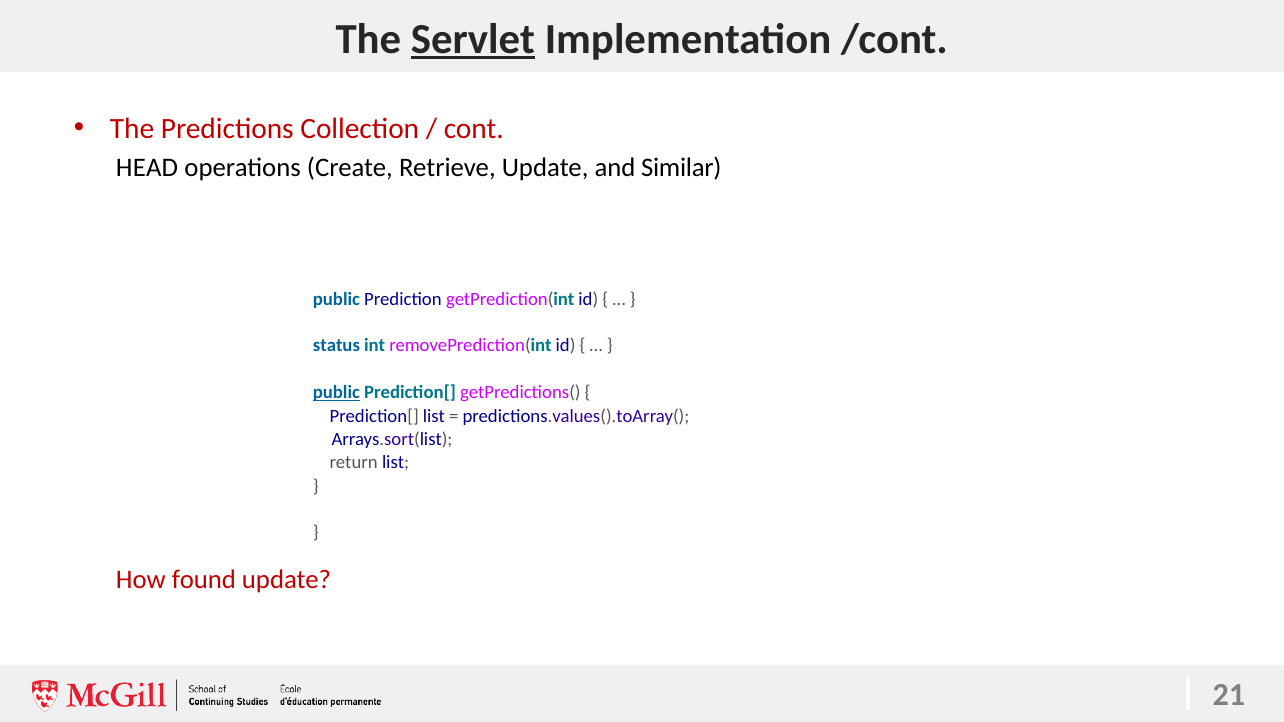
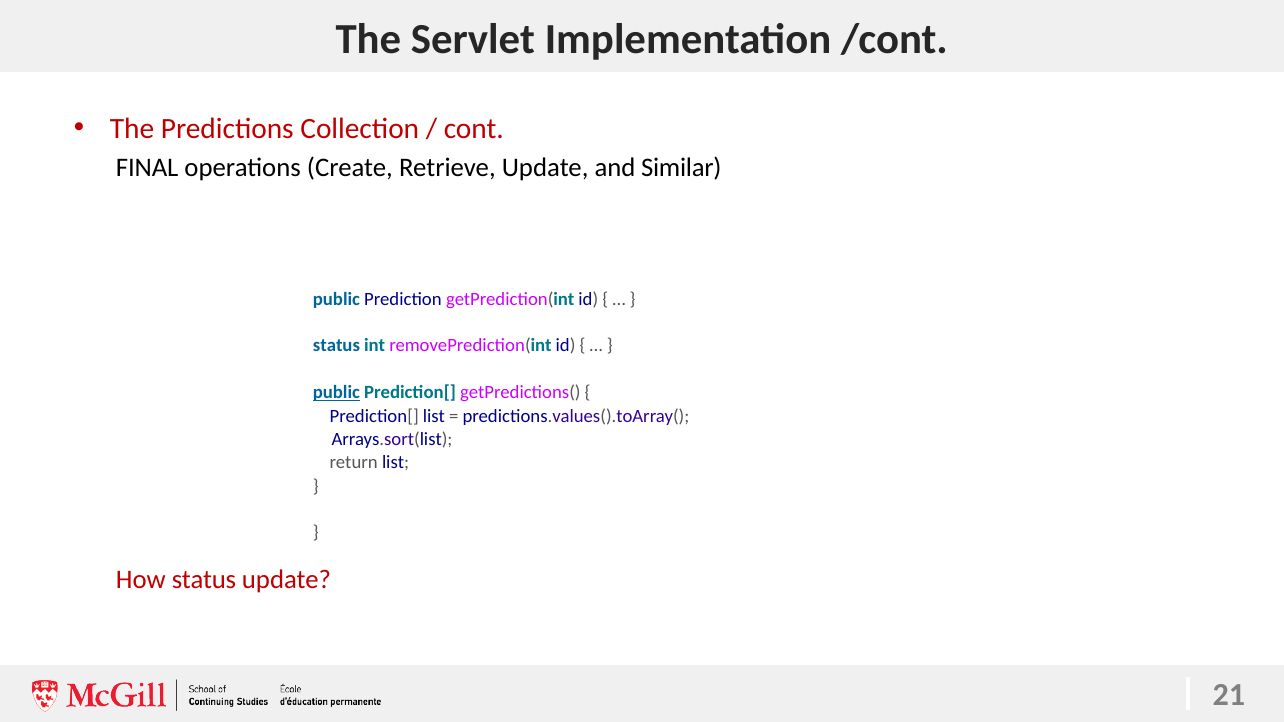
Servlet underline: present -> none
HEAD: HEAD -> FINAL
How found: found -> status
